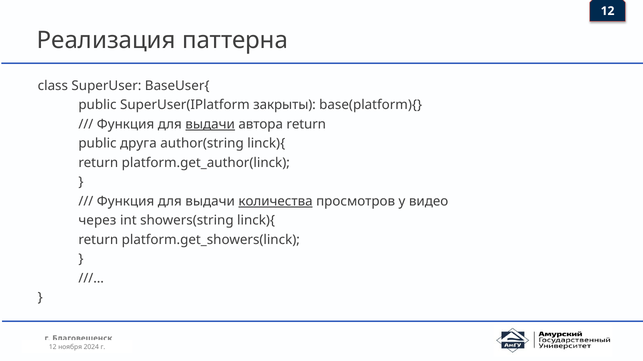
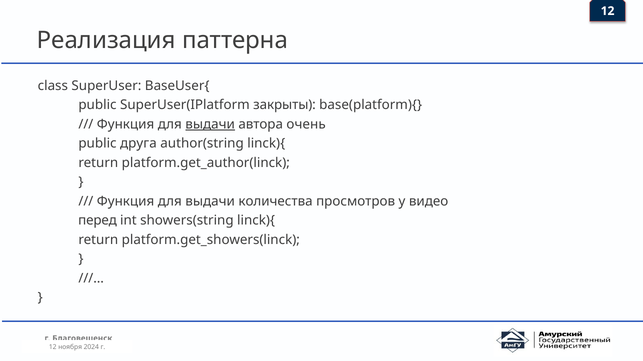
автора return: return -> очень
количества underline: present -> none
через: через -> перед
